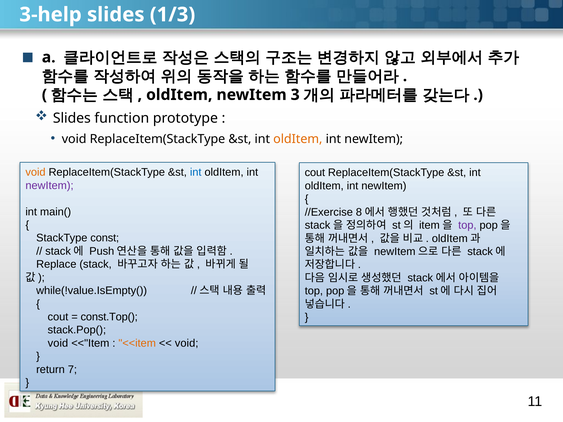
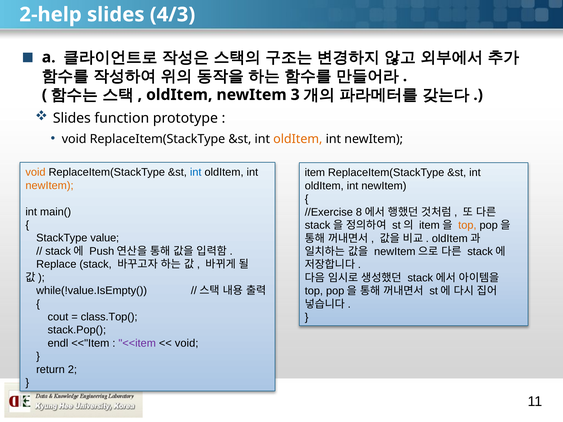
3-help: 3-help -> 2-help
1/3: 1/3 -> 4/3
cout at (315, 173): cout -> item
newItem at (50, 186) colour: purple -> orange
top at (467, 225) colour: purple -> orange
const: const -> value
const.Top(: const.Top( -> class.Top(
void at (58, 343): void -> endl
<<item colour: orange -> purple
7: 7 -> 2
